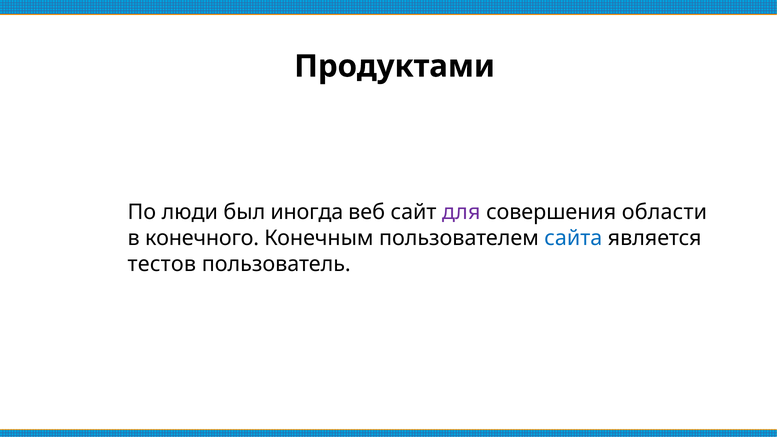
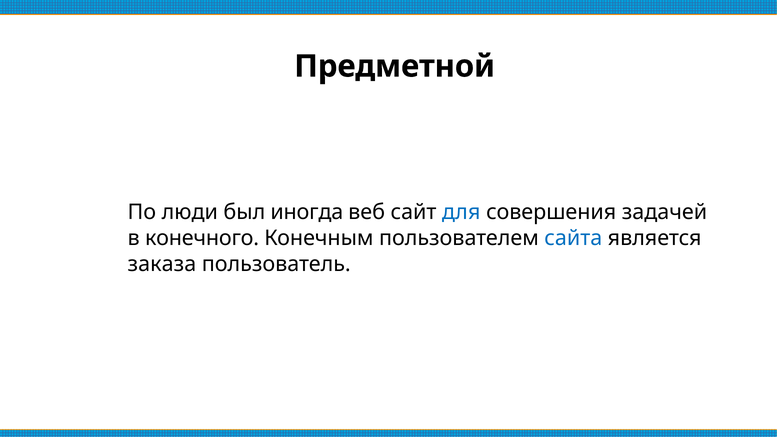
Продуктами: Продуктами -> Предметной
для colour: purple -> blue
области: области -> задачей
тестов: тестов -> заказа
